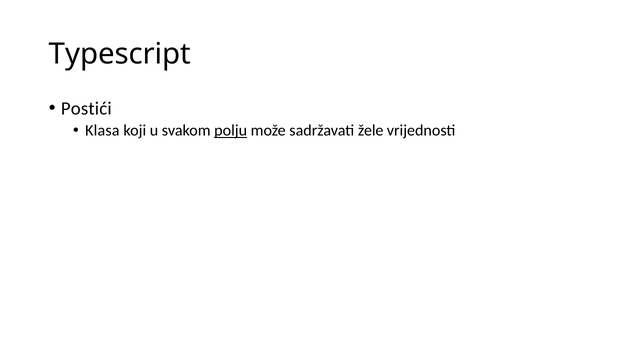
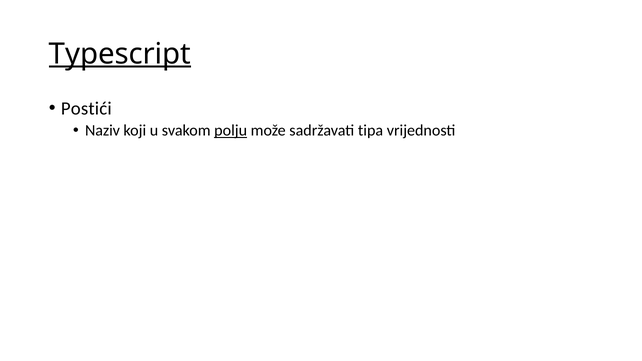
Typescript underline: none -> present
Klasa: Klasa -> Naziv
žele: žele -> tipa
